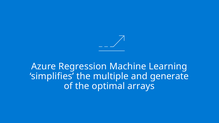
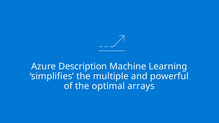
Regression: Regression -> Description
generate: generate -> powerful
